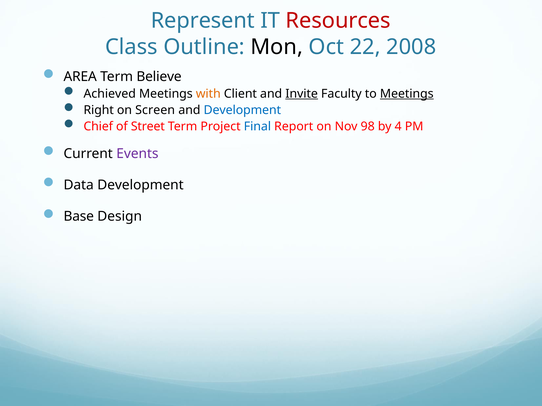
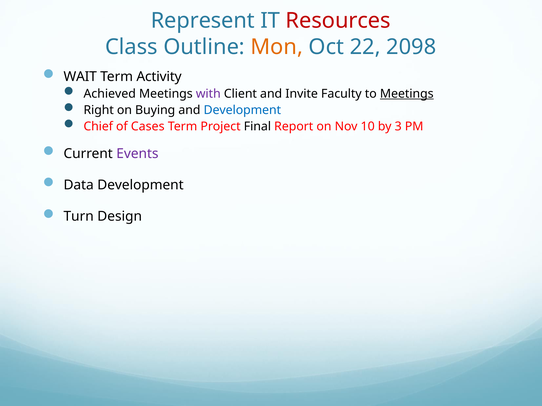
Mon colour: black -> orange
2008: 2008 -> 2098
AREA: AREA -> WAIT
Believe: Believe -> Activity
with colour: orange -> purple
Invite underline: present -> none
Screen: Screen -> Buying
Street: Street -> Cases
Final colour: blue -> black
98: 98 -> 10
4: 4 -> 3
Base: Base -> Turn
